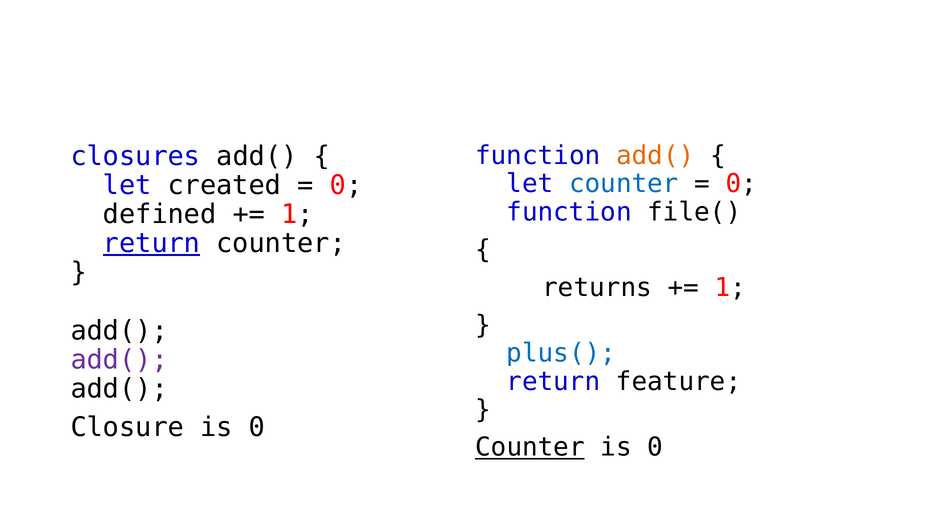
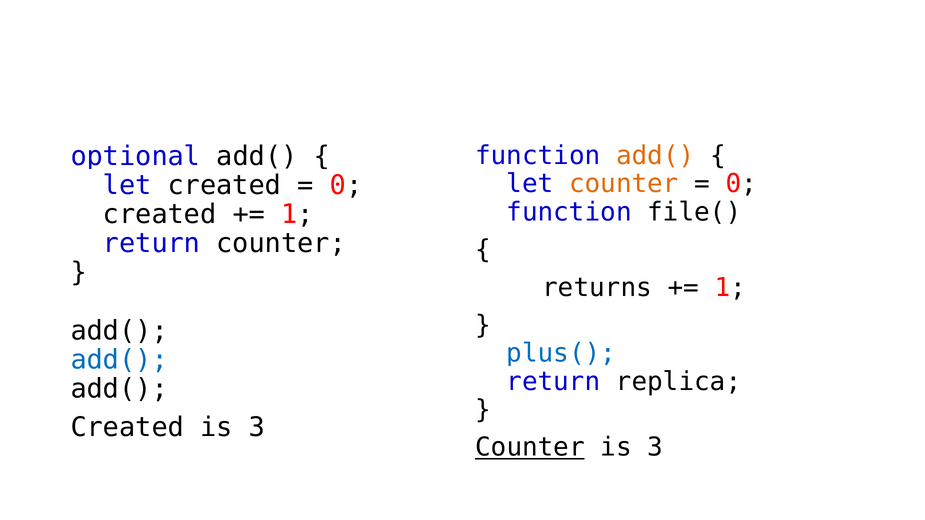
closures: closures -> optional
counter at (624, 184) colour: blue -> orange
defined at (160, 215): defined -> created
return at (152, 244) underline: present -> none
add( at (119, 360) colour: purple -> blue
feature: feature -> replica
Closure at (127, 428): Closure -> Created
0 at (257, 428): 0 -> 3
0 at (655, 448): 0 -> 3
